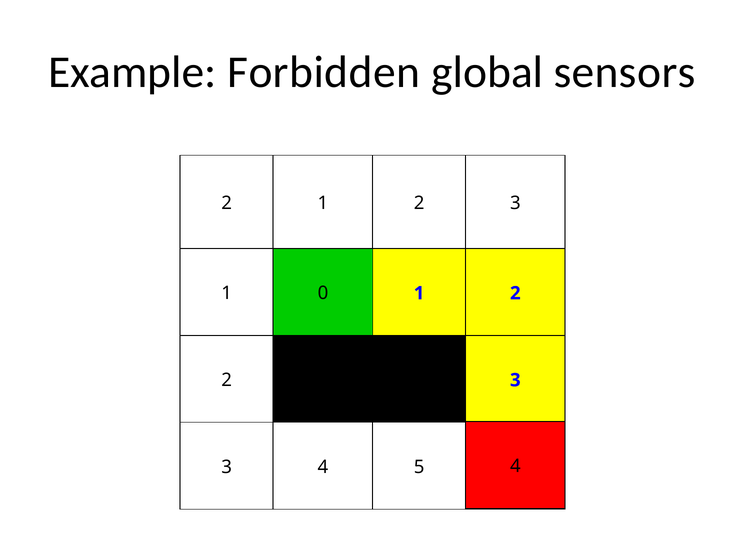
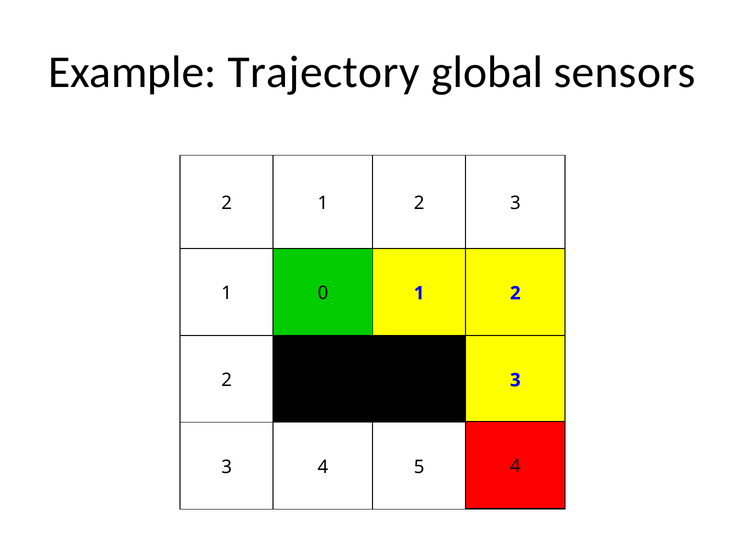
Forbidden: Forbidden -> Trajectory
